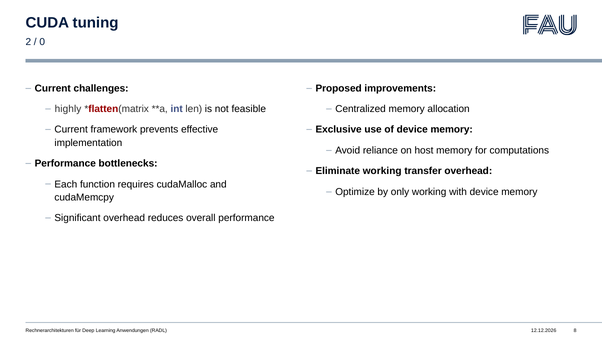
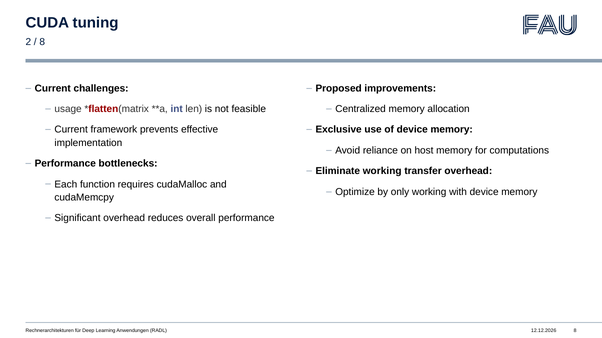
0 at (42, 42): 0 -> 8
highly: highly -> usage
